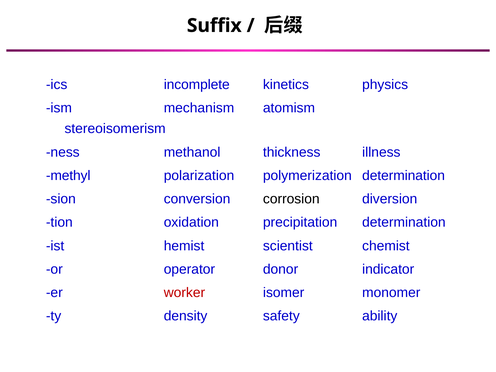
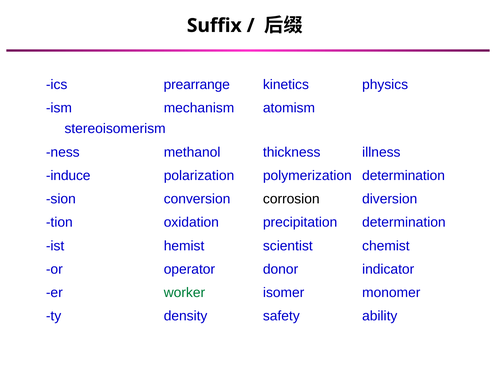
incomplete: incomplete -> prearrange
methyl: methyl -> induce
worker colour: red -> green
